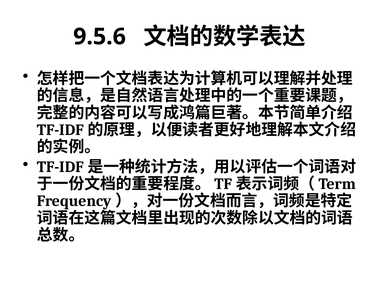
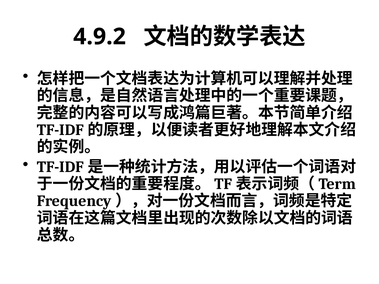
9.5.6: 9.5.6 -> 4.9.2
